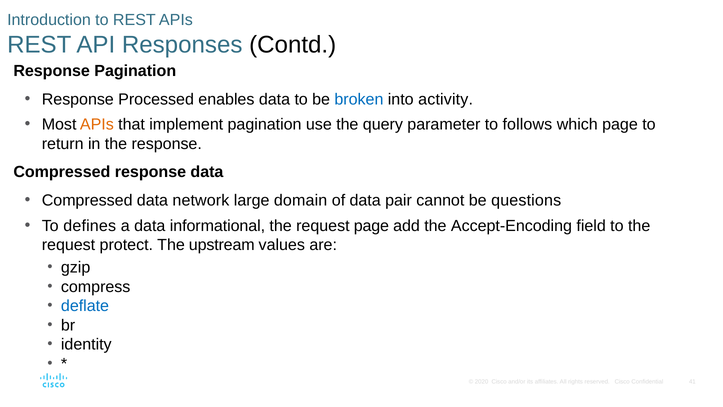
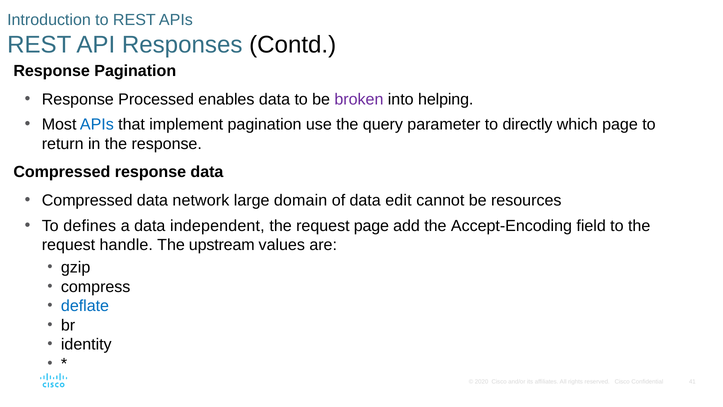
broken colour: blue -> purple
activity: activity -> helping
APIs at (97, 124) colour: orange -> blue
follows: follows -> directly
pair: pair -> edit
questions: questions -> resources
informational: informational -> independent
protect: protect -> handle
